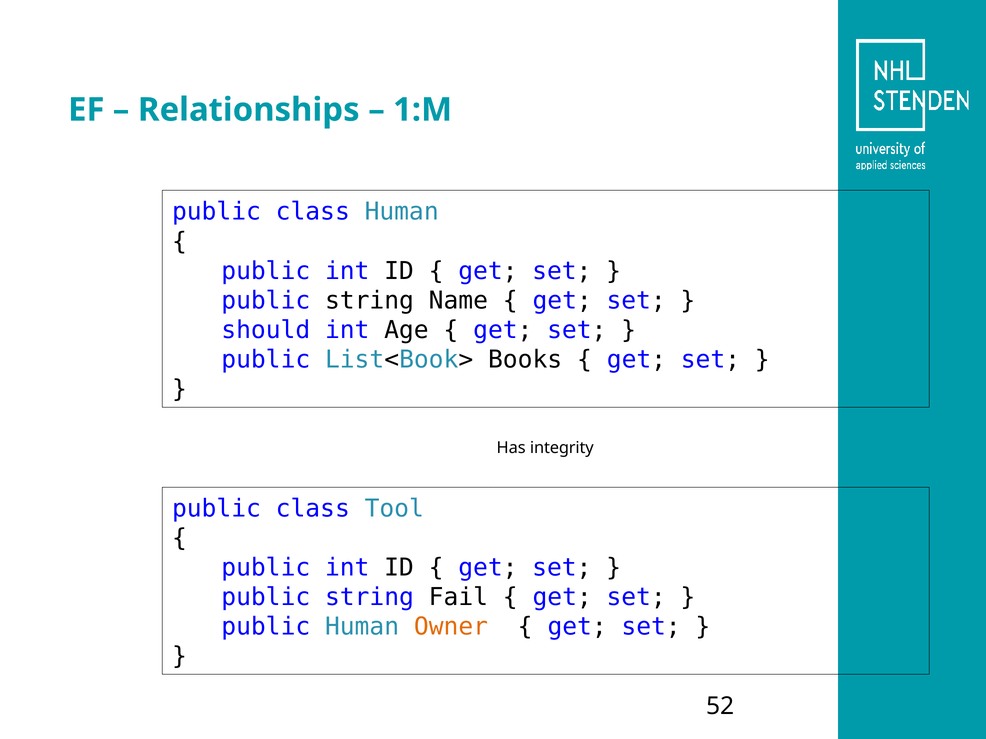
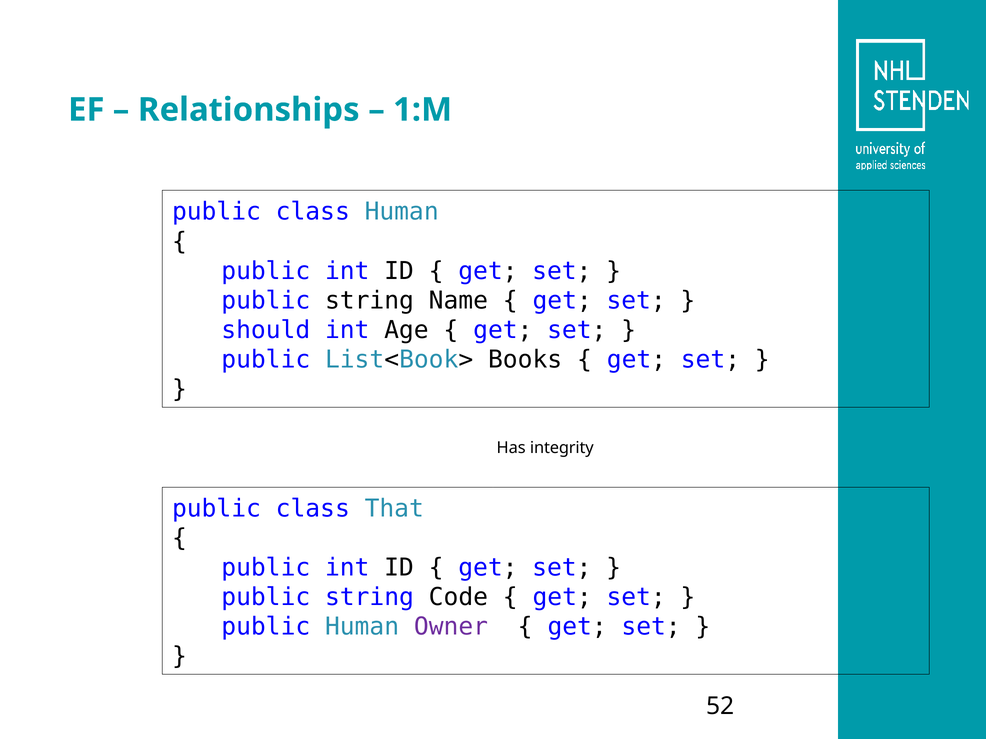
Tool: Tool -> That
Fail: Fail -> Code
Owner colour: orange -> purple
